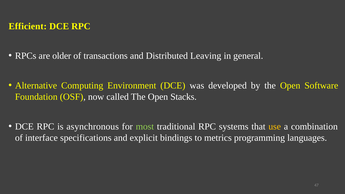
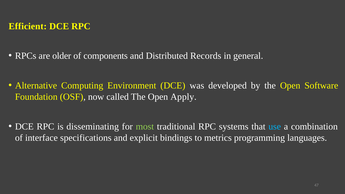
transactions: transactions -> components
Leaving: Leaving -> Records
Stacks: Stacks -> Apply
asynchronous: asynchronous -> disseminating
use colour: yellow -> light blue
